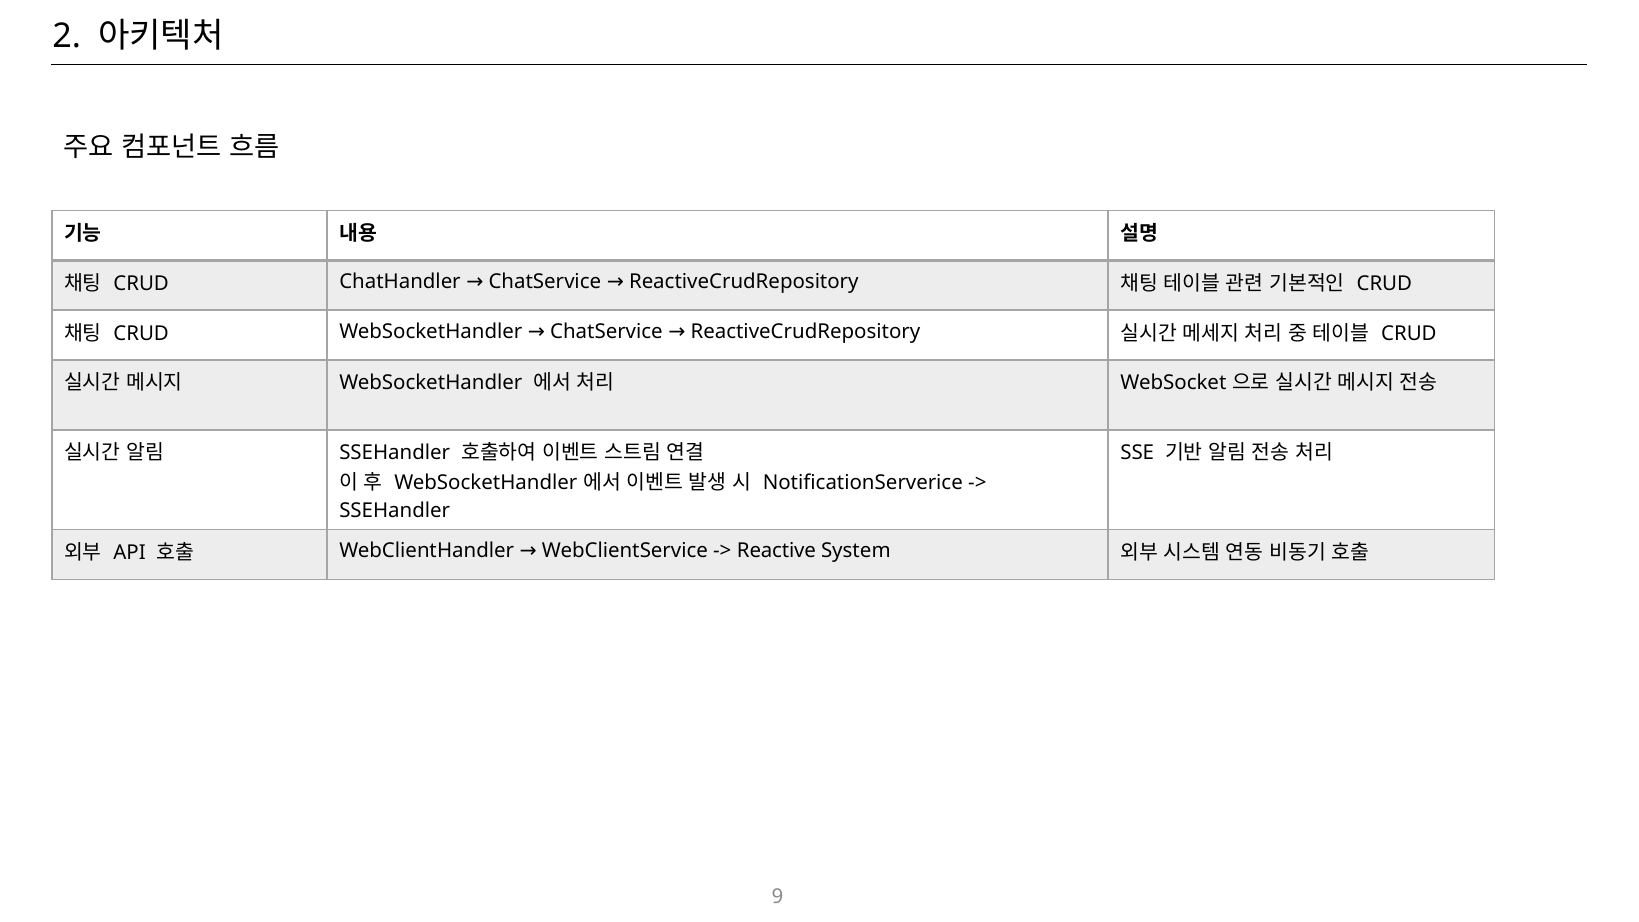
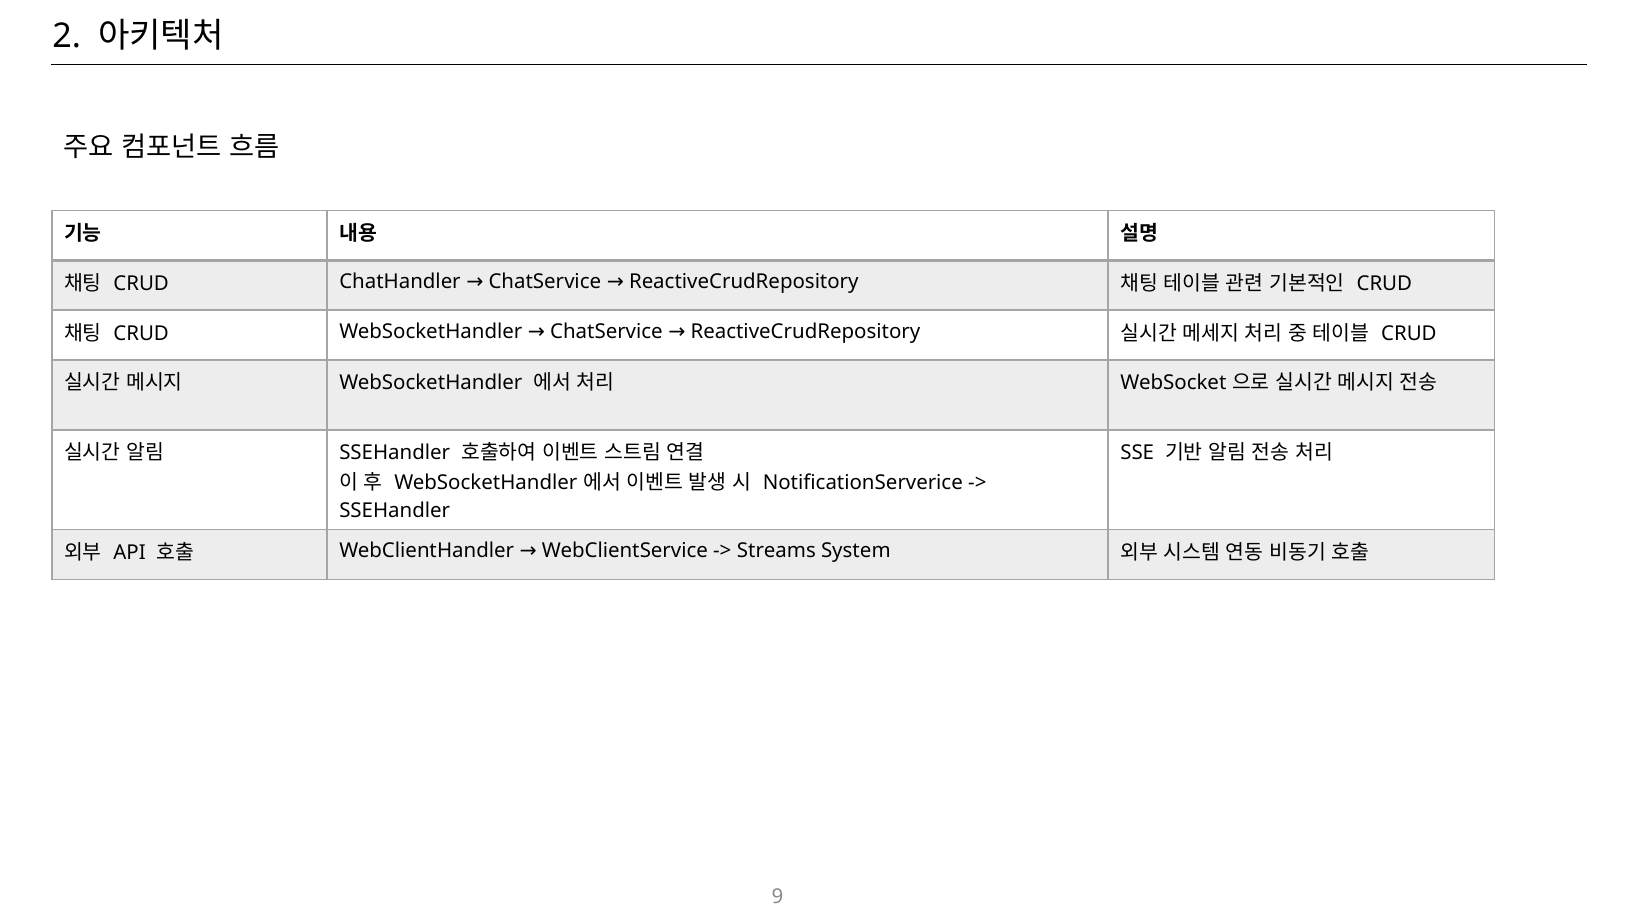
Reactive: Reactive -> Streams
